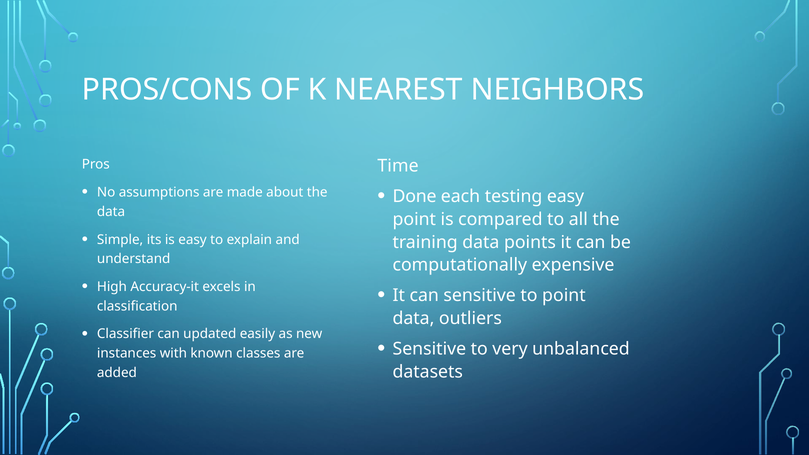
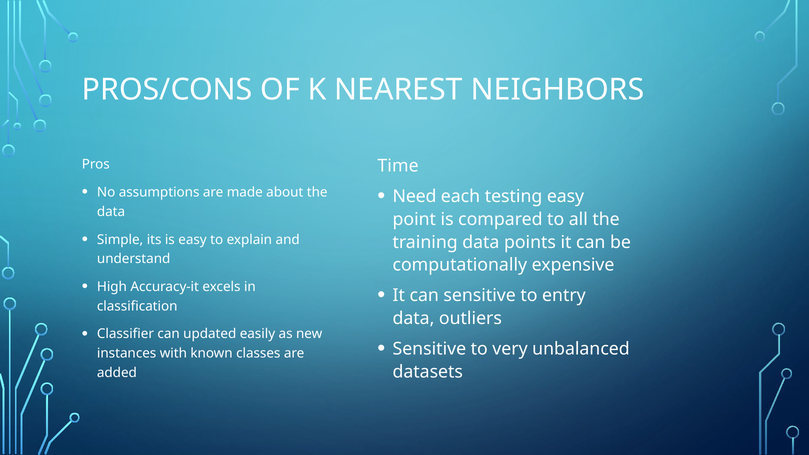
Done: Done -> Need
to point: point -> entry
